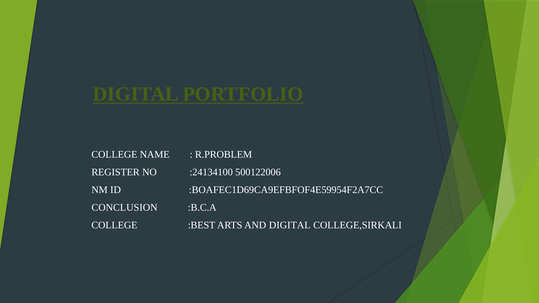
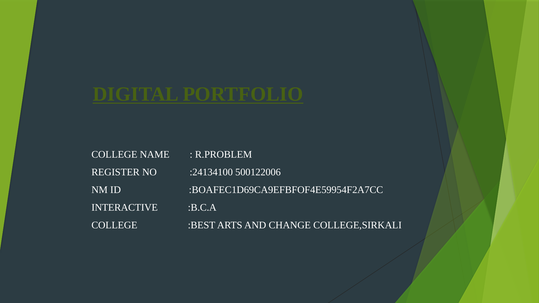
CONCLUSION: CONCLUSION -> INTERACTIVE
AND DIGITAL: DIGITAL -> CHANGE
